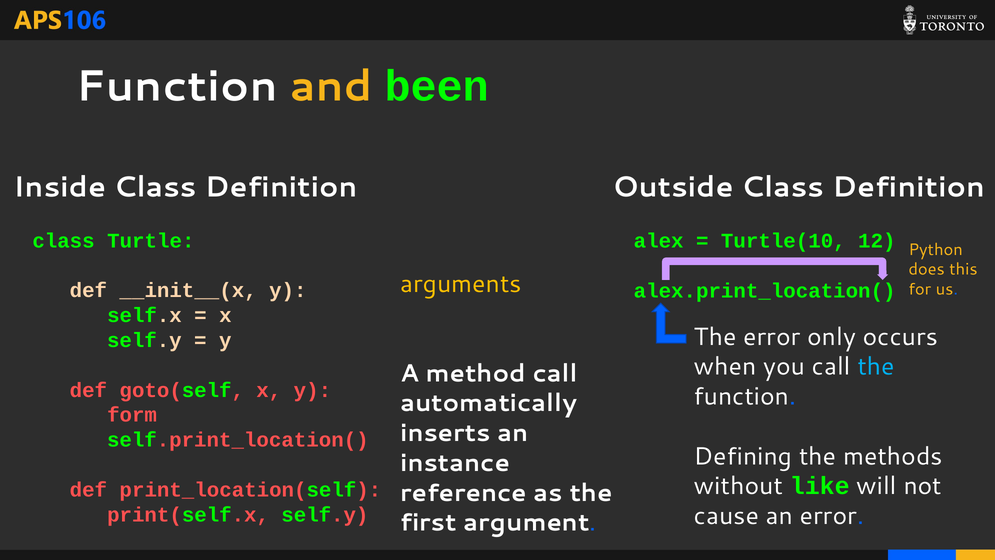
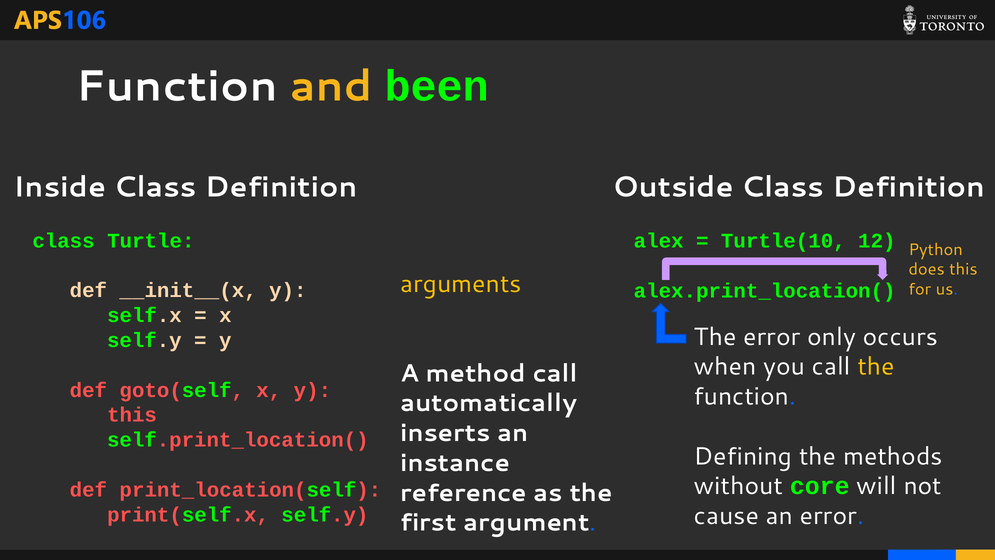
the at (876, 367) colour: light blue -> yellow
form at (132, 415): form -> this
like: like -> core
